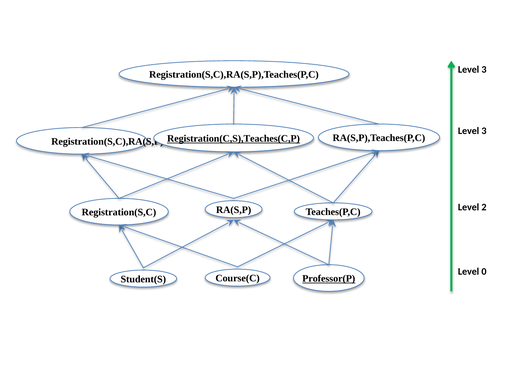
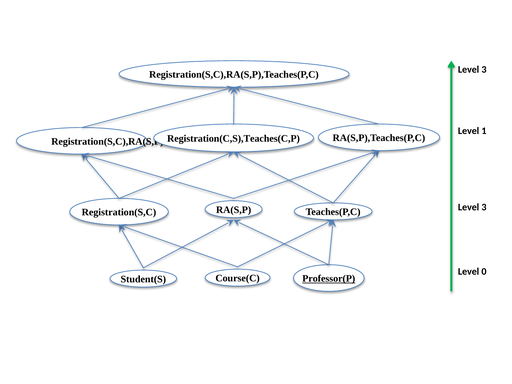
3 at (484, 131): 3 -> 1
Registration(C,S),Teaches(C,P underline: present -> none
2 at (484, 207): 2 -> 3
